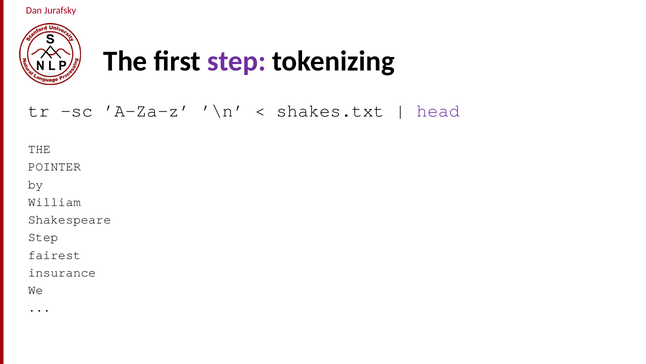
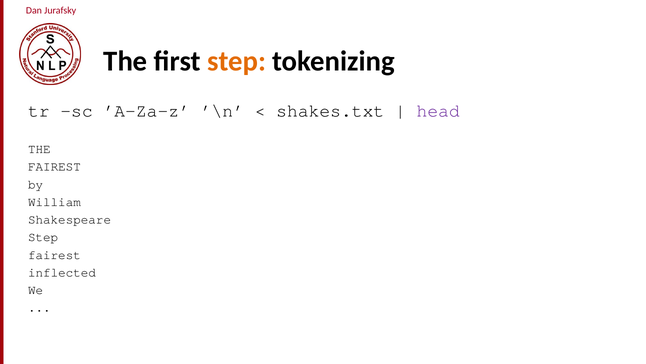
step at (237, 61) colour: purple -> orange
POINTER at (54, 166): POINTER -> FAIREST
insurance: insurance -> inflected
